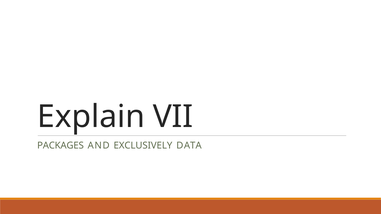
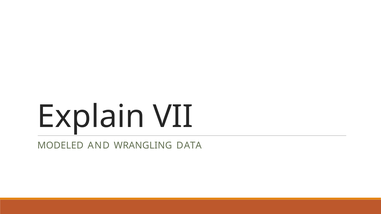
PACKAGES: PACKAGES -> MODELED
EXCLUSIVELY: EXCLUSIVELY -> WRANGLING
